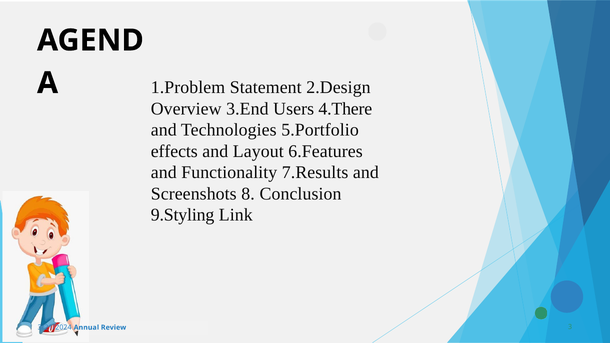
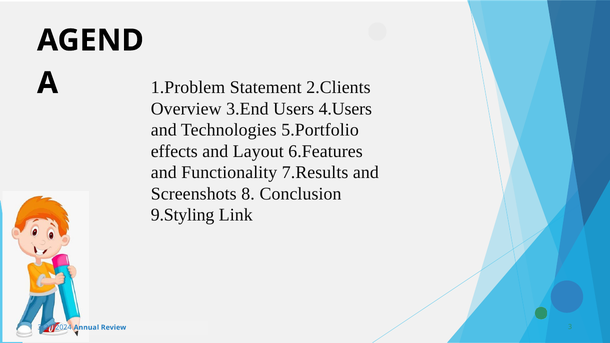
2.Design: 2.Design -> 2.Clients
4.There: 4.There -> 4.Users
